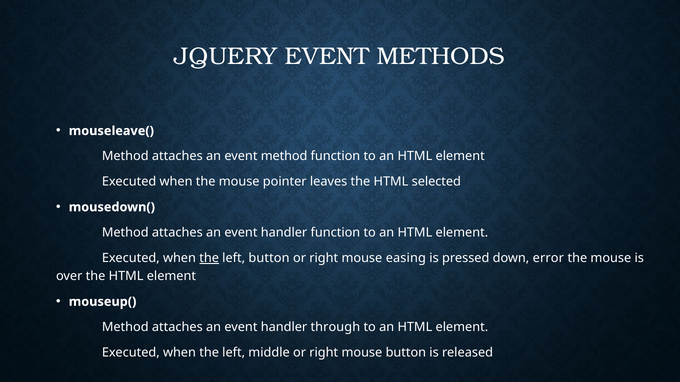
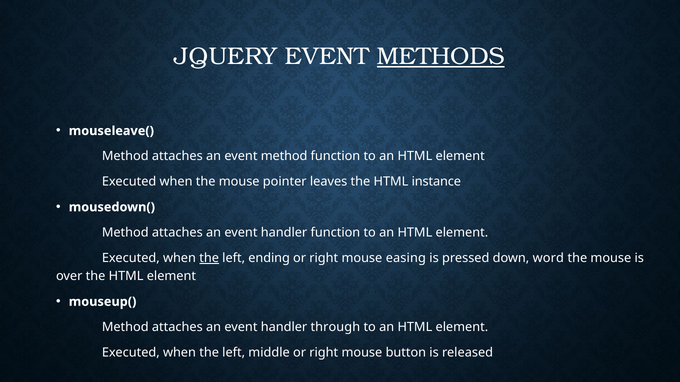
METHODS underline: none -> present
selected: selected -> instance
left button: button -> ending
error: error -> word
